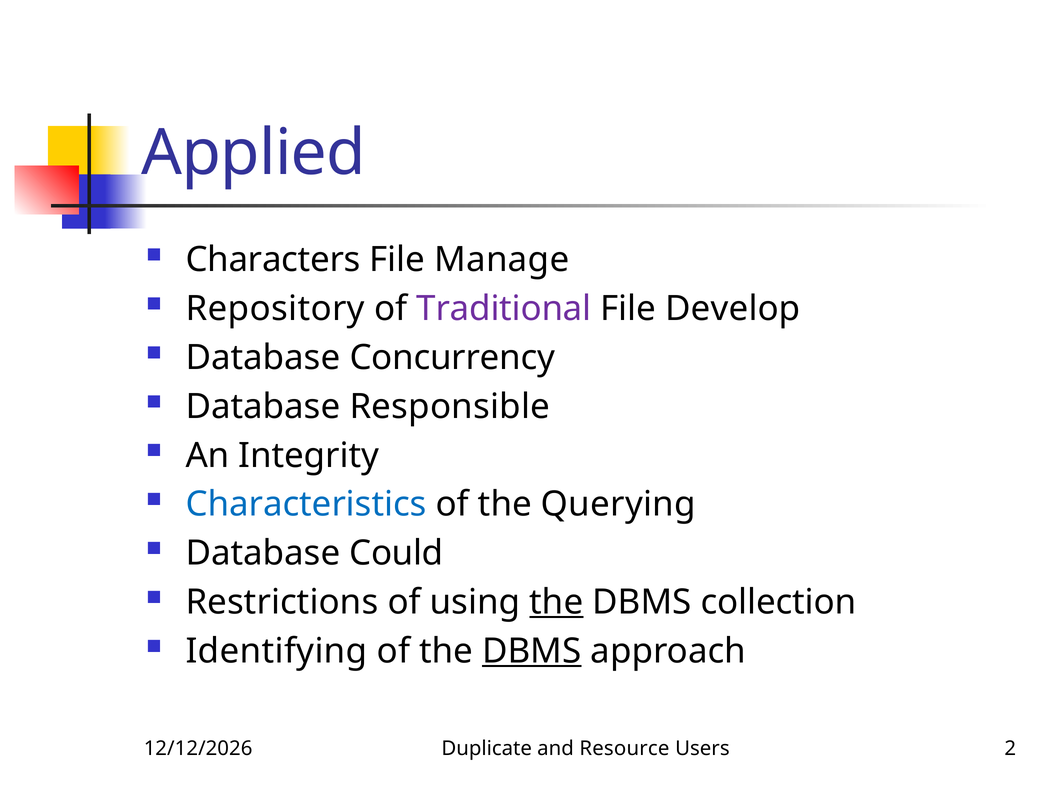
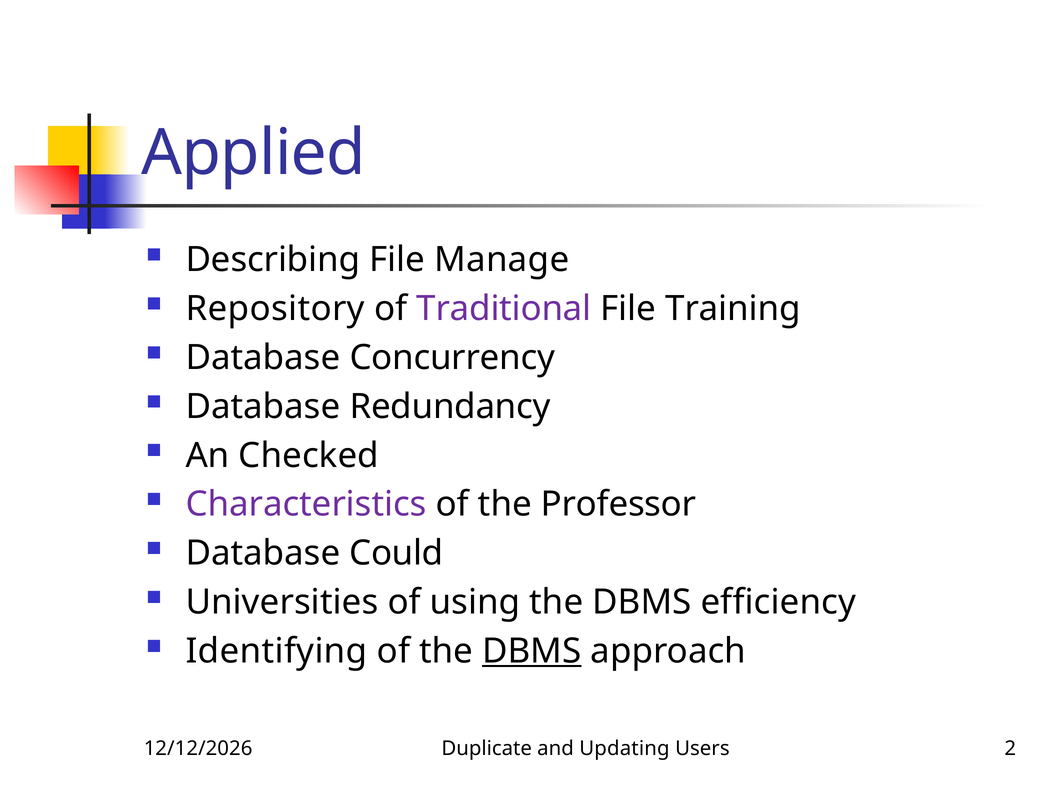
Characters: Characters -> Describing
Develop: Develop -> Training
Responsible: Responsible -> Redundancy
Integrity: Integrity -> Checked
Characteristics colour: blue -> purple
Querying: Querying -> Professor
Restrictions: Restrictions -> Universities
the at (556, 603) underline: present -> none
collection: collection -> efficiency
Resource: Resource -> Updating
